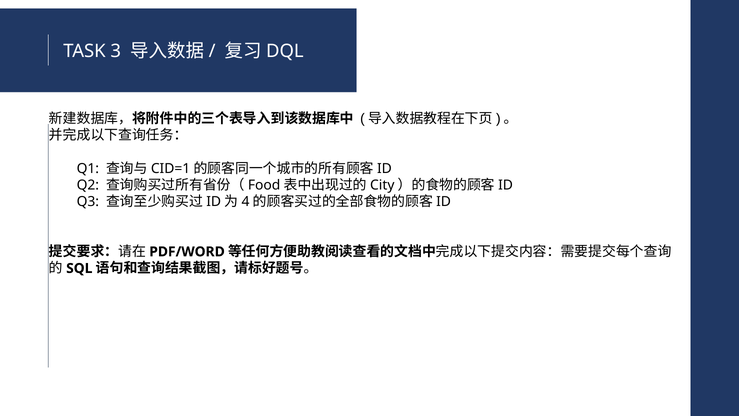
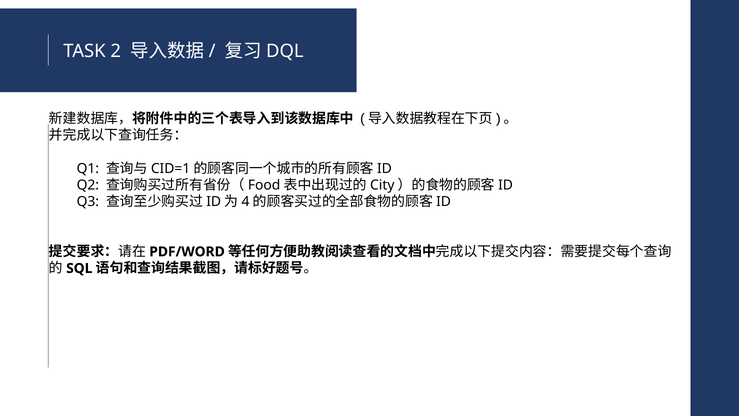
3: 3 -> 2
